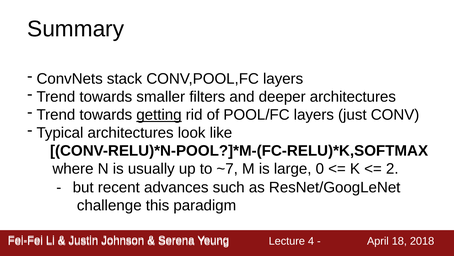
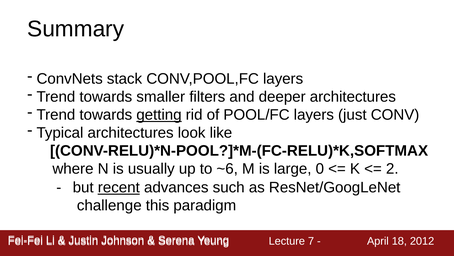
~7: ~7 -> ~6
recent underline: none -> present
4: 4 -> 7
2018: 2018 -> 2012
